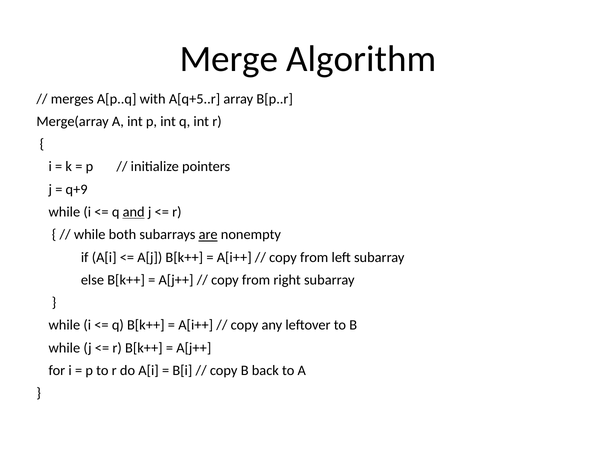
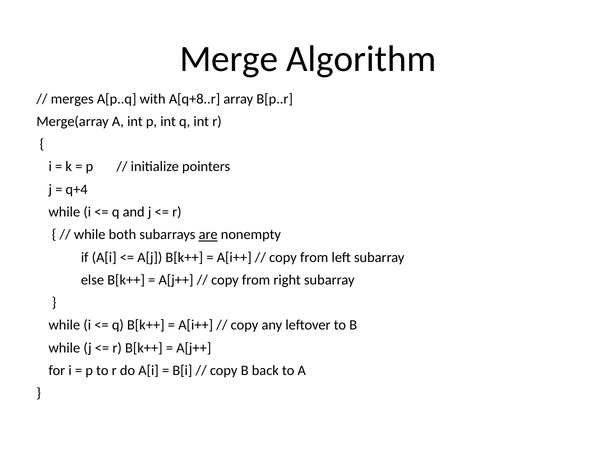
A[q+5..r: A[q+5..r -> A[q+8..r
q+9: q+9 -> q+4
and underline: present -> none
